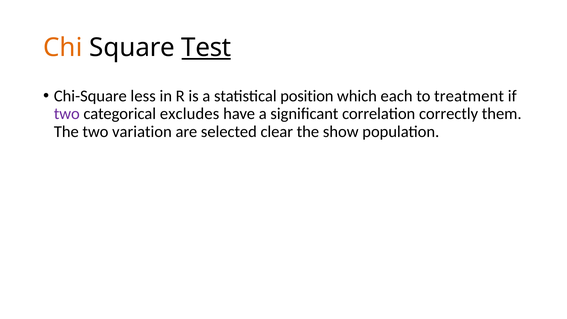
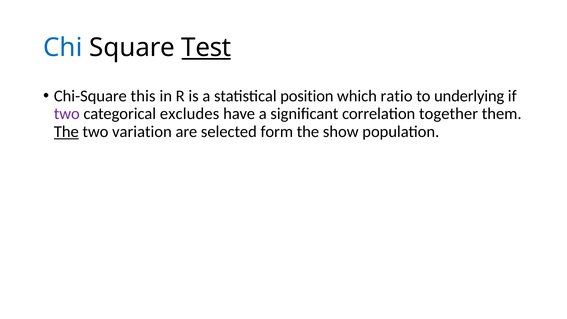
Chi colour: orange -> blue
less: less -> this
each: each -> ratio
treatment: treatment -> underlying
correctly: correctly -> together
The at (66, 132) underline: none -> present
clear: clear -> form
